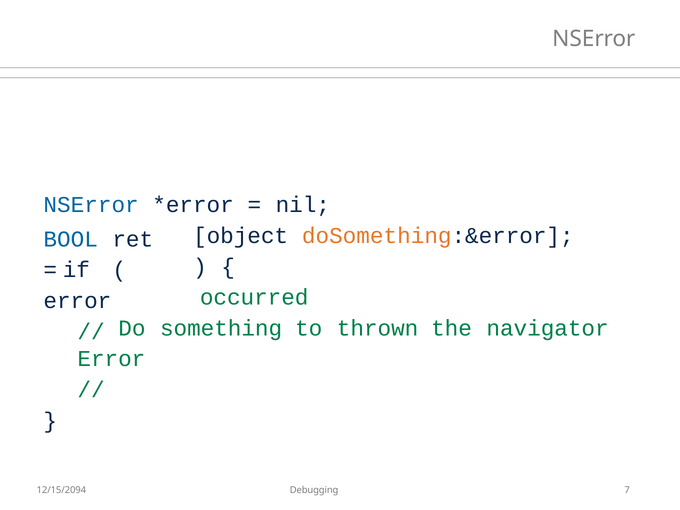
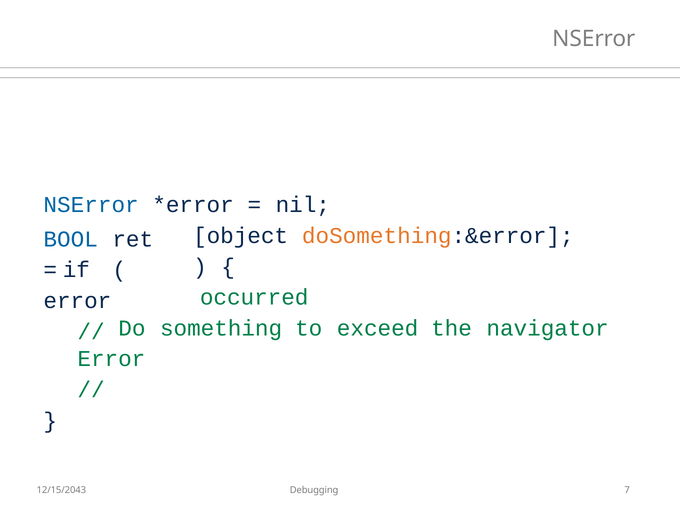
thrown: thrown -> exceed
12/15/2094: 12/15/2094 -> 12/15/2043
